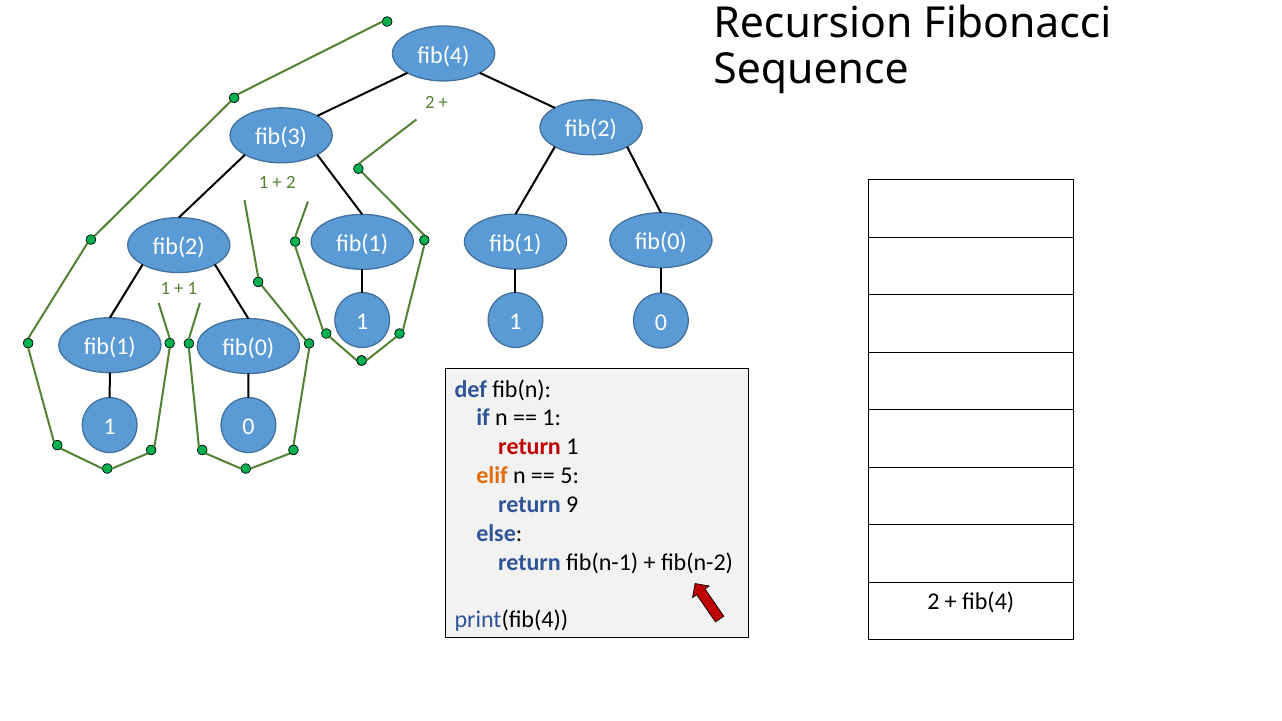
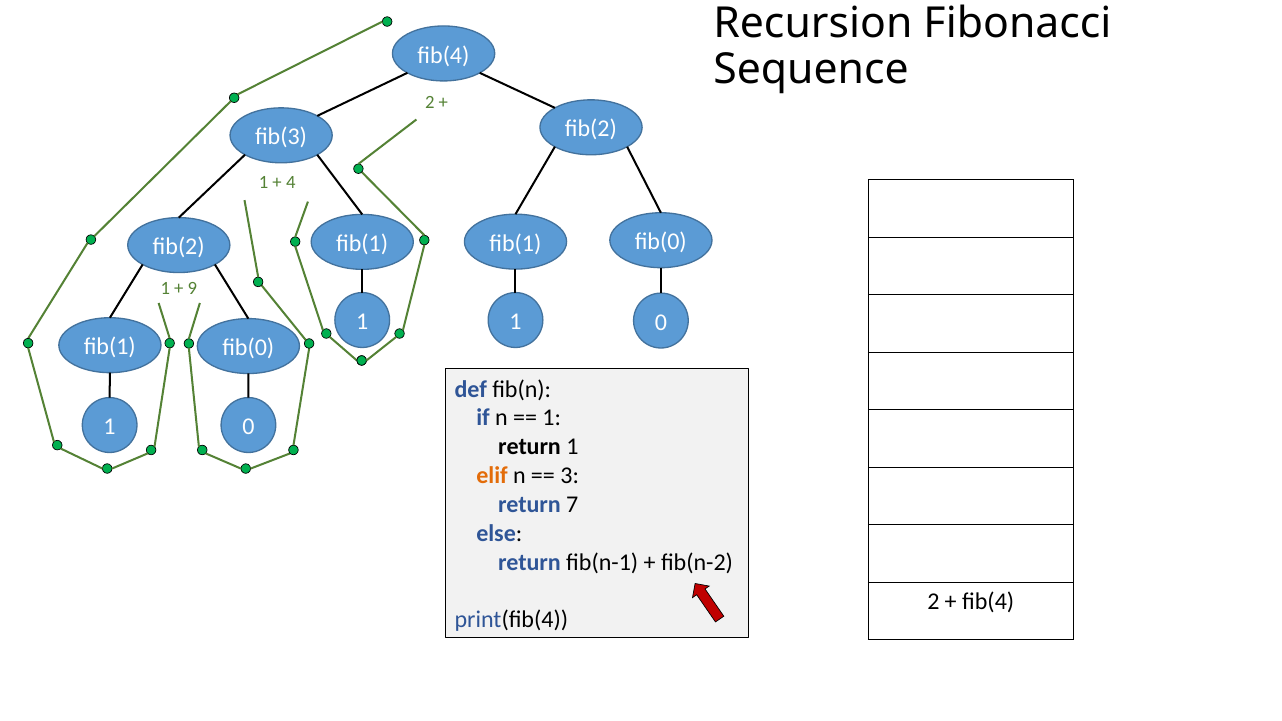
2 at (291, 182): 2 -> 4
1 at (192, 288): 1 -> 9
return at (529, 447) colour: red -> black
5: 5 -> 3
9: 9 -> 7
